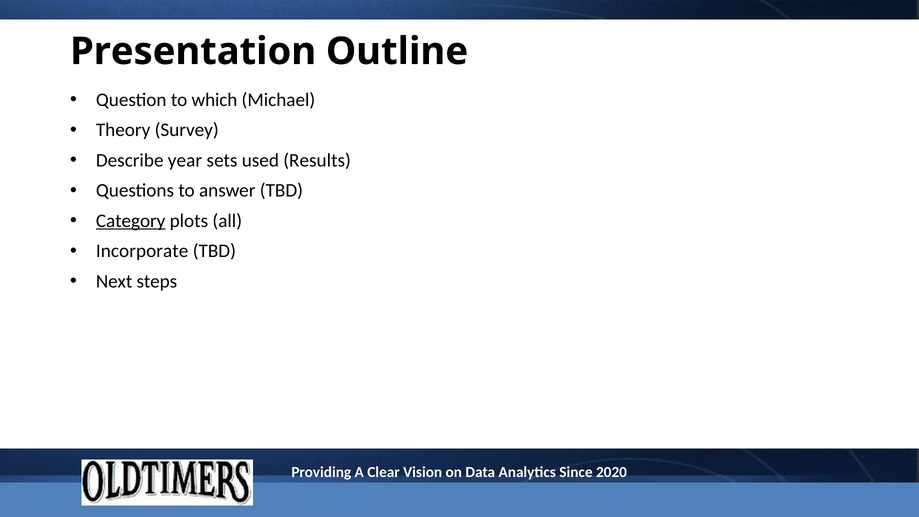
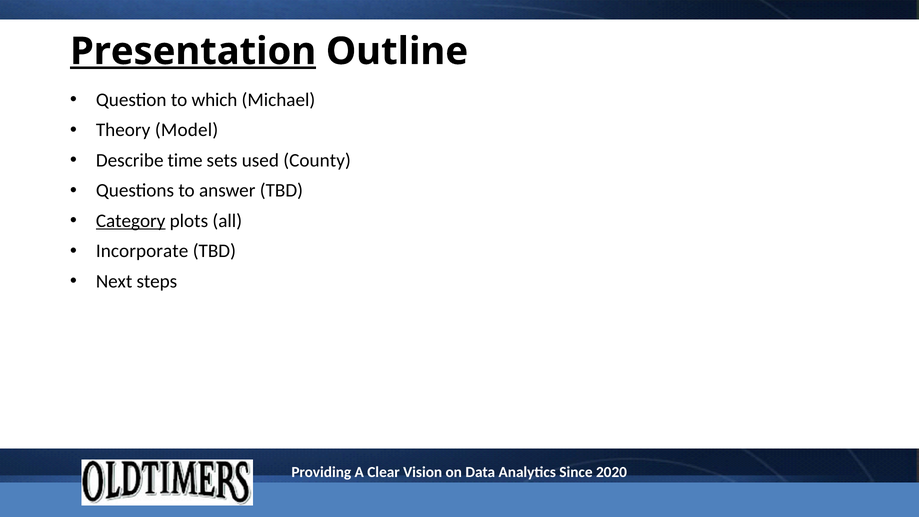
Presentation underline: none -> present
Survey: Survey -> Model
year: year -> time
Results: Results -> County
